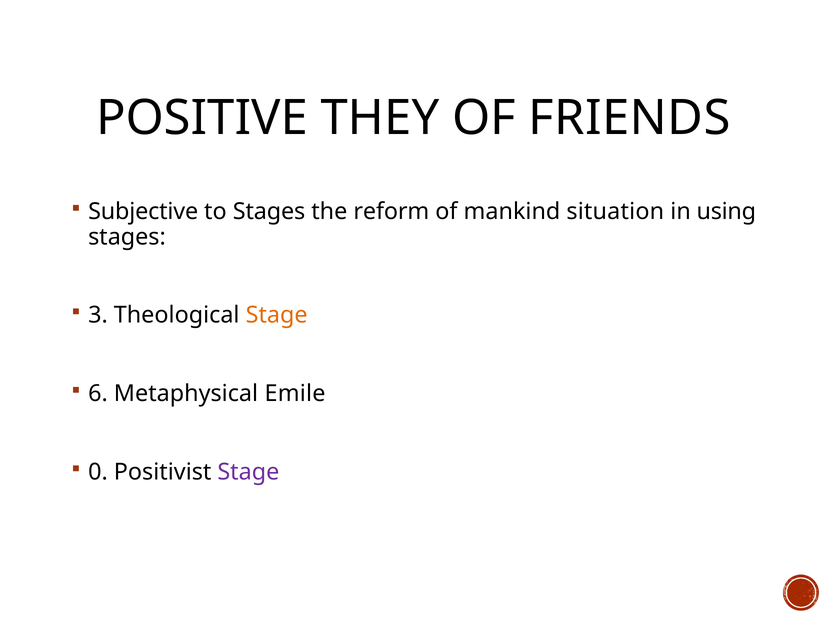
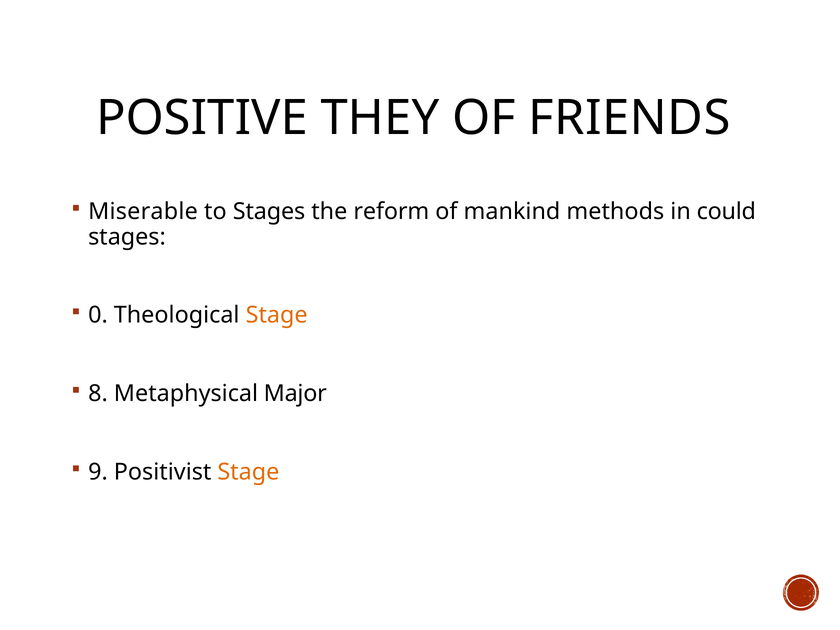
Subjective: Subjective -> Miserable
situation: situation -> methods
using: using -> could
3: 3 -> 0
6: 6 -> 8
Emile: Emile -> Major
0: 0 -> 9
Stage at (248, 472) colour: purple -> orange
